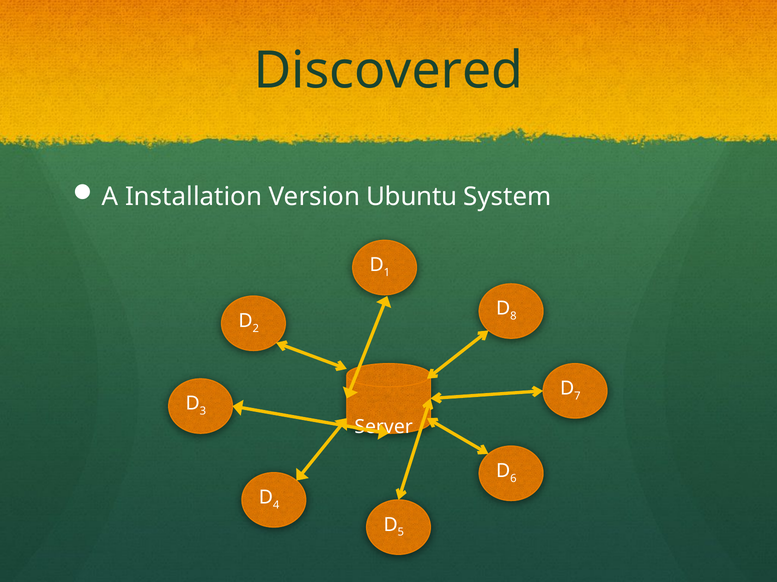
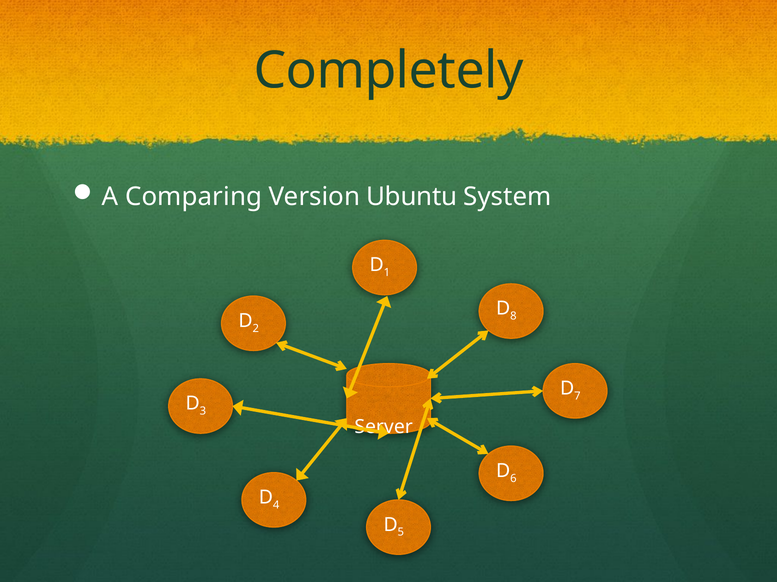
Discovered: Discovered -> Completely
Installation: Installation -> Comparing
